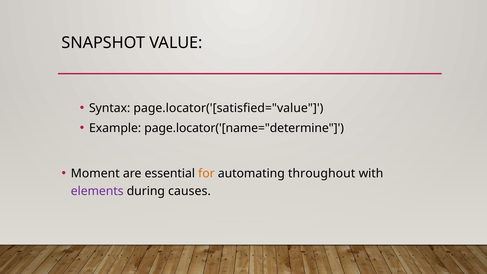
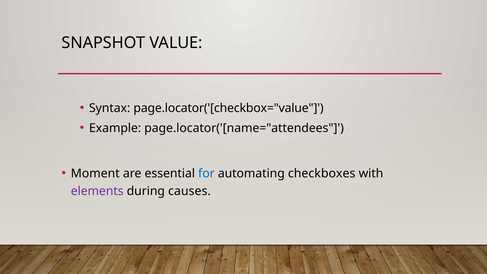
page.locator('[satisfied="value: page.locator('[satisfied="value -> page.locator('[checkbox="value
page.locator('[name="determine: page.locator('[name="determine -> page.locator('[name="attendees
for colour: orange -> blue
throughout: throughout -> checkboxes
